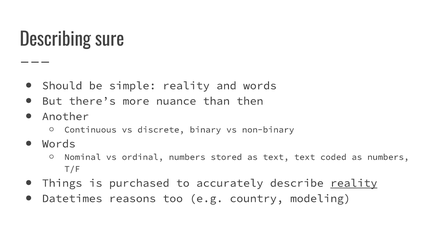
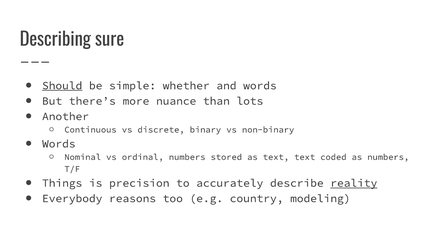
Should underline: none -> present
simple reality: reality -> whether
then: then -> lots
purchased: purchased -> precision
Datetimes: Datetimes -> Everybody
